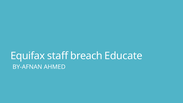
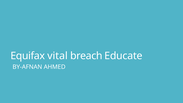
staff: staff -> vital
